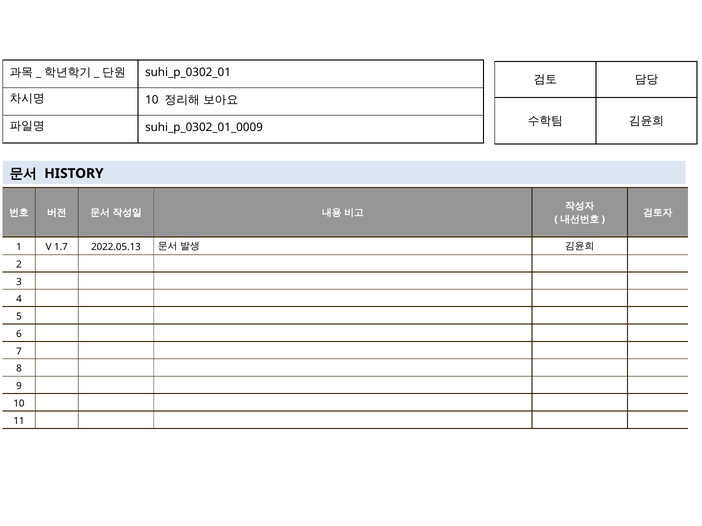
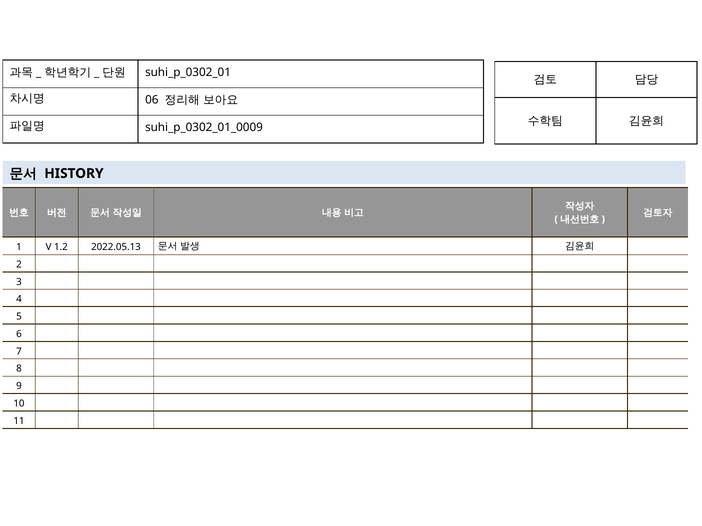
10 at (152, 100): 10 -> 06
1.7: 1.7 -> 1.2
